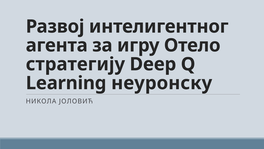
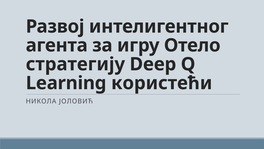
неуронску: неуронску -> користећи
